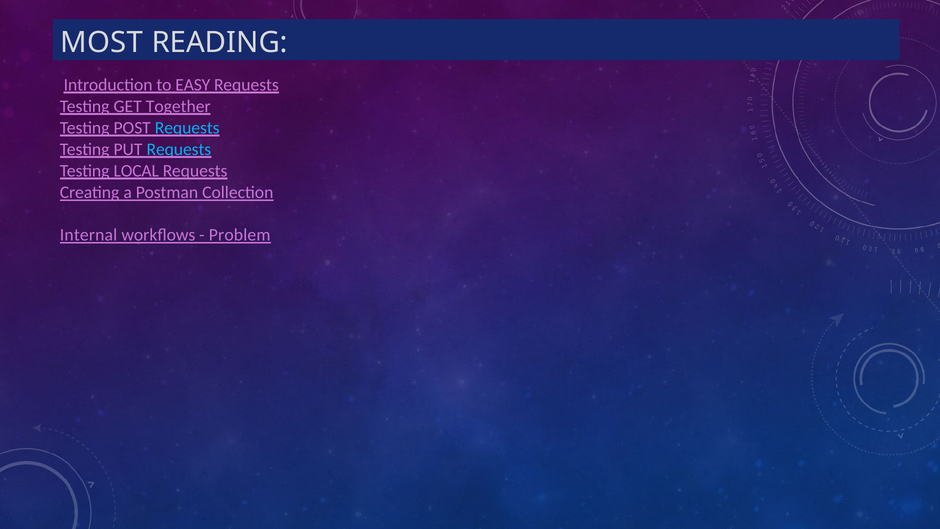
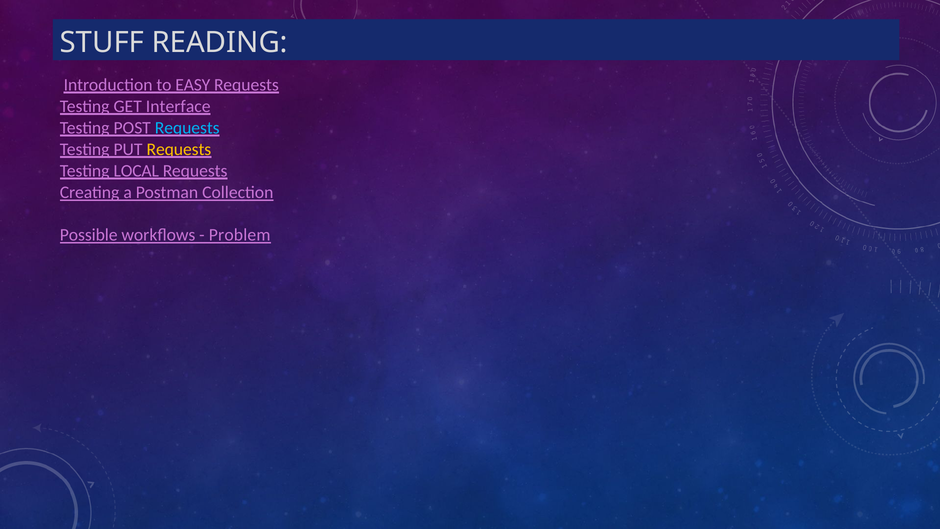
MOST: MOST -> STUFF
Together: Together -> Interface
Requests at (179, 149) colour: light blue -> yellow
Internal: Internal -> Possible
